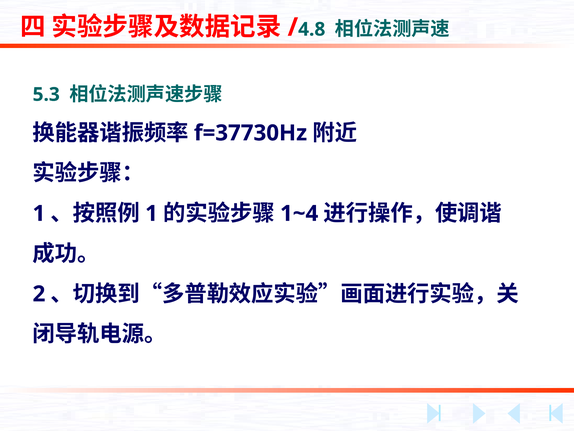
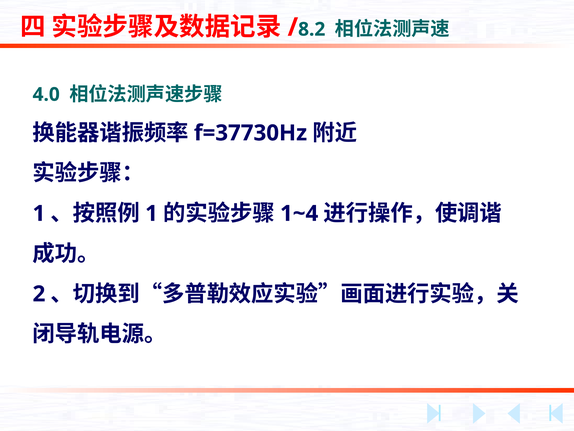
4.8: 4.8 -> 8.2
5.3: 5.3 -> 4.0
